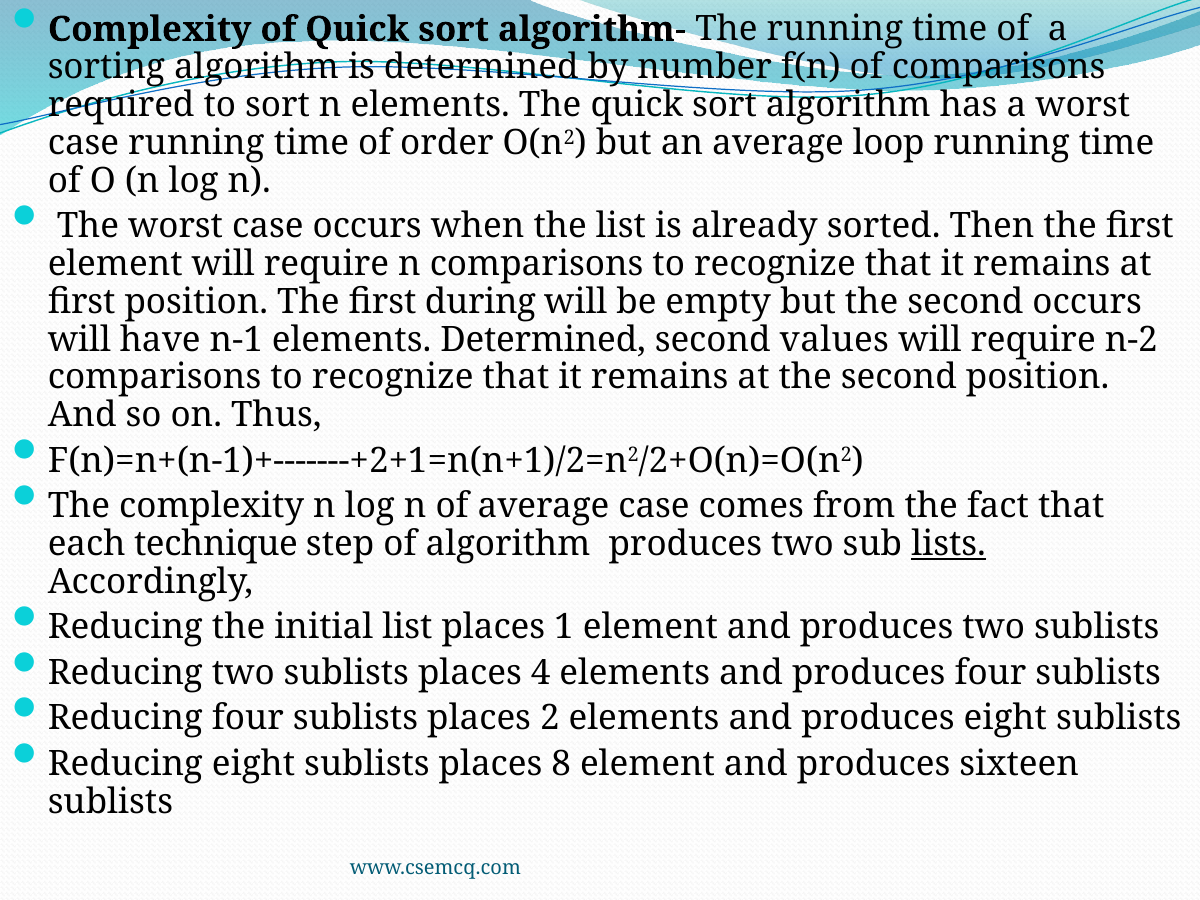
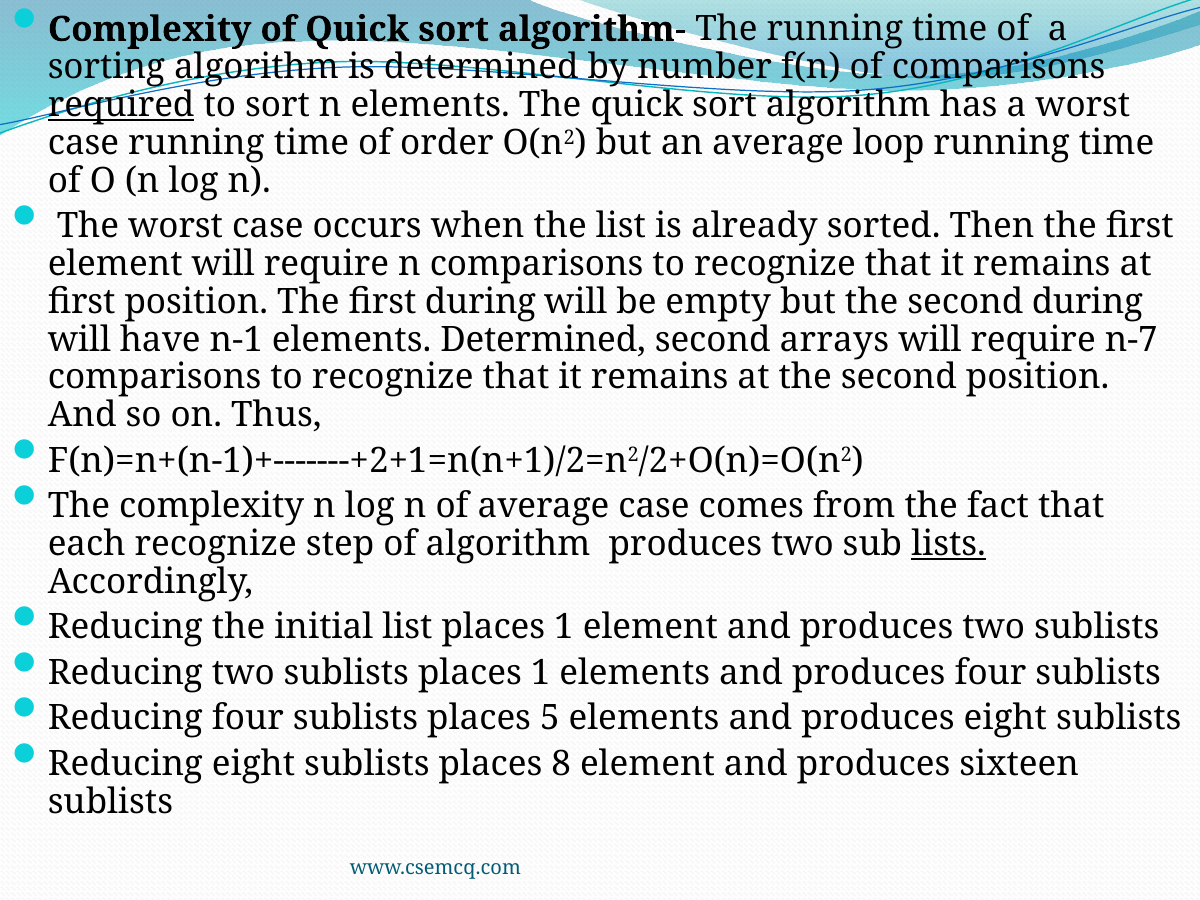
required underline: none -> present
second occurs: occurs -> during
values: values -> arrays
n-2: n-2 -> n-7
each technique: technique -> recognize
sublists places 4: 4 -> 1
2: 2 -> 5
